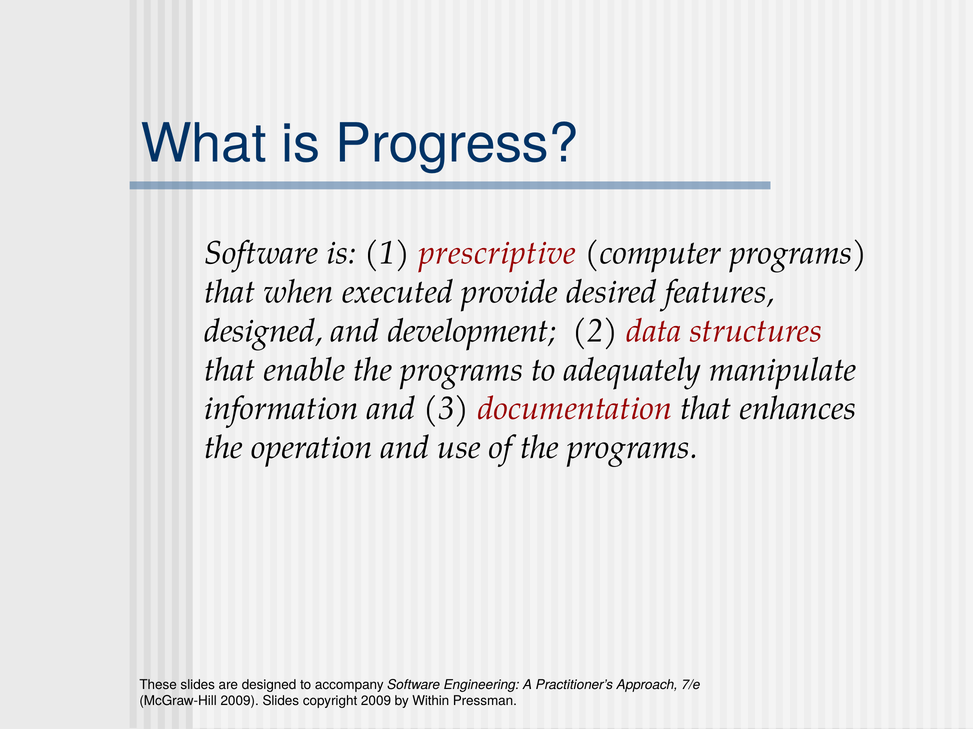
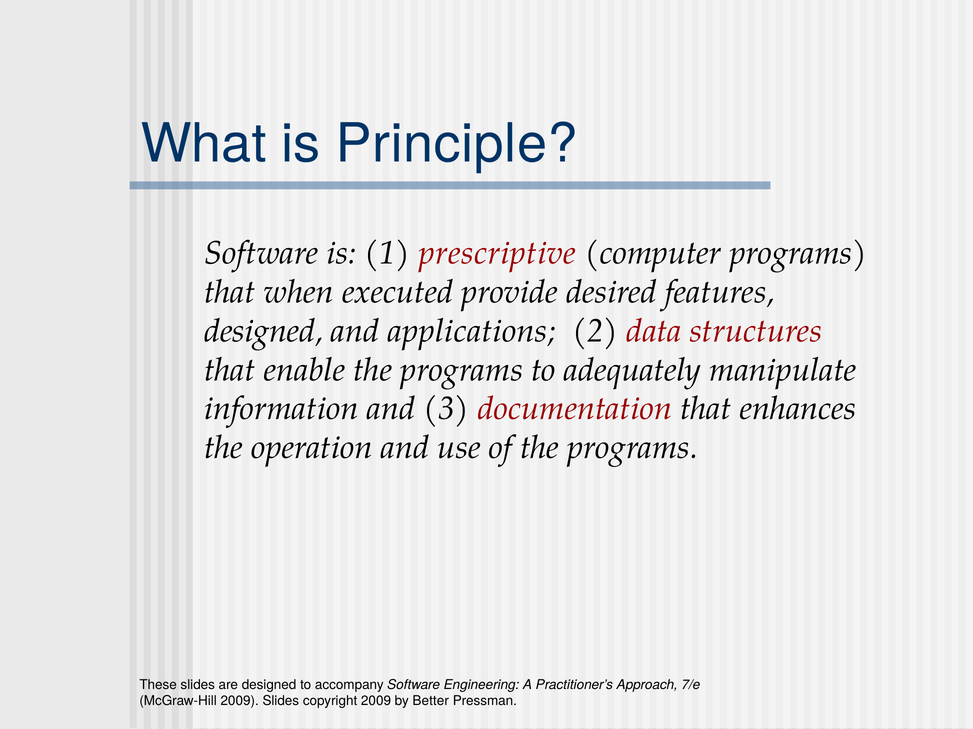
Progress: Progress -> Principle
development: development -> applications
Within: Within -> Better
